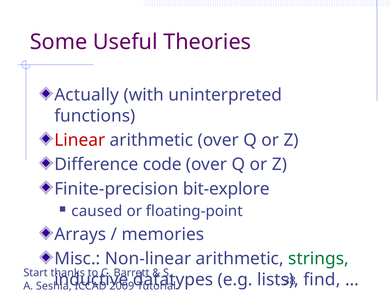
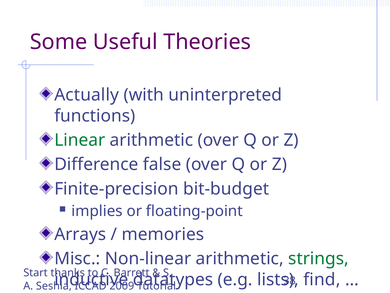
Linear colour: red -> green
code: code -> false
bit-explore: bit-explore -> bit-budget
caused: caused -> implies
